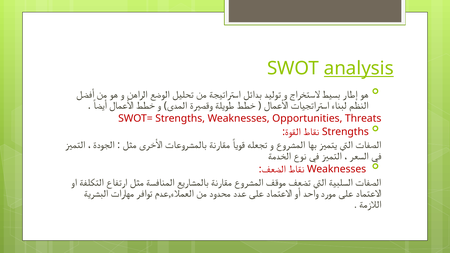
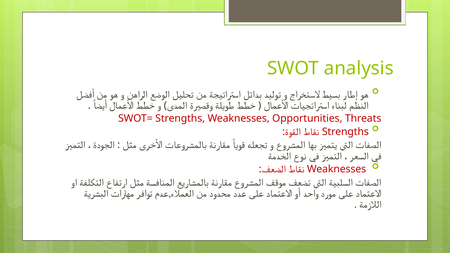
analysis underline: present -> none
